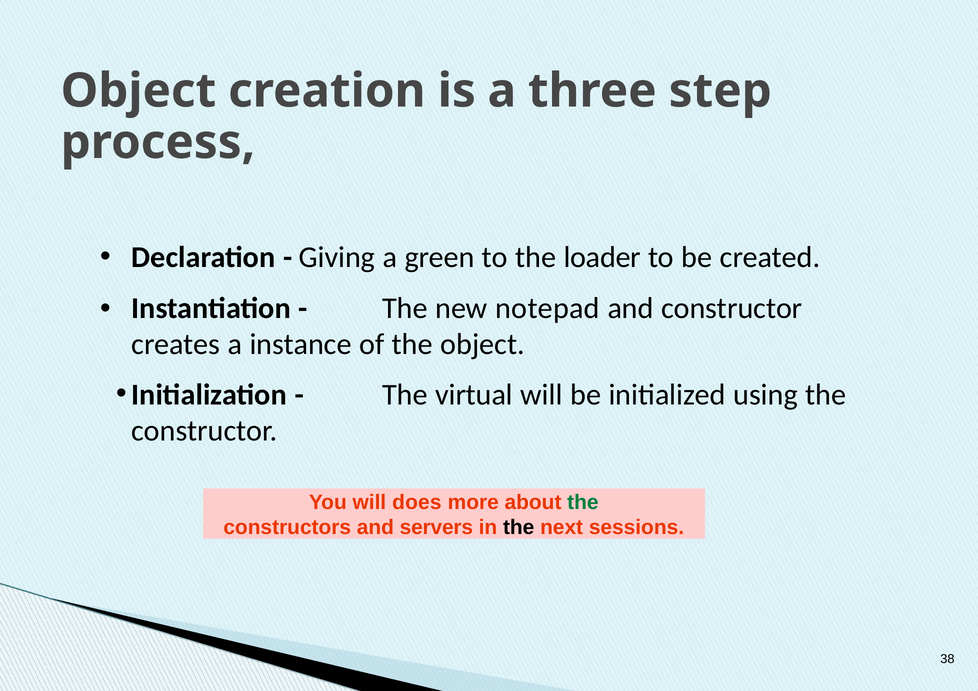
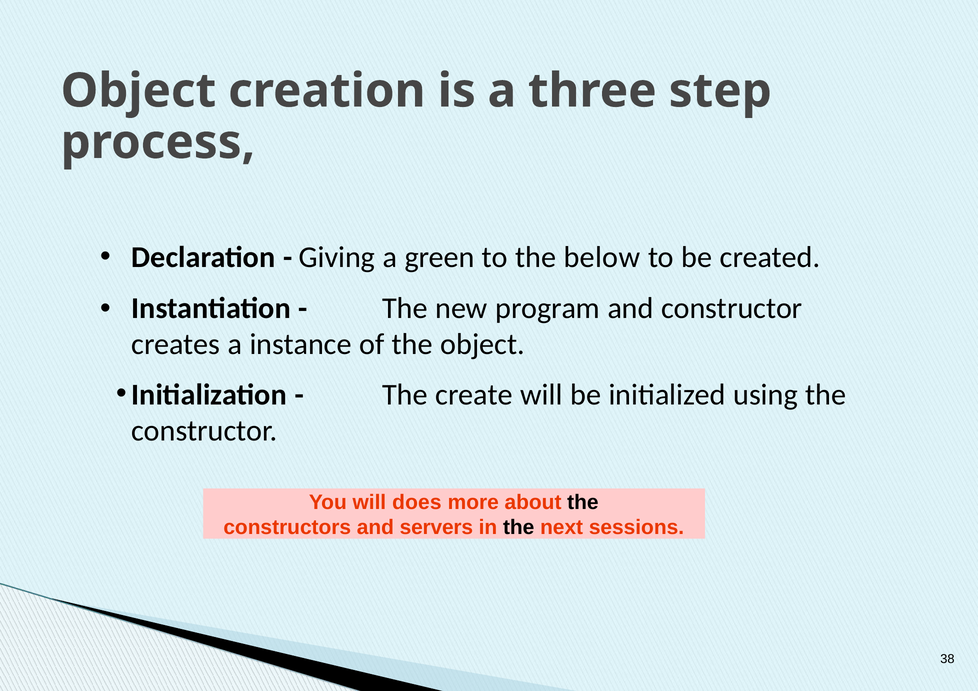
loader: loader -> below
notepad: notepad -> program
virtual: virtual -> create
the at (583, 503) colour: green -> black
